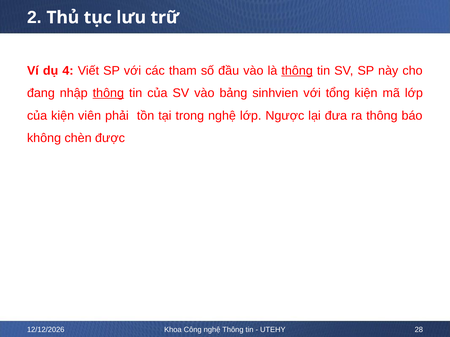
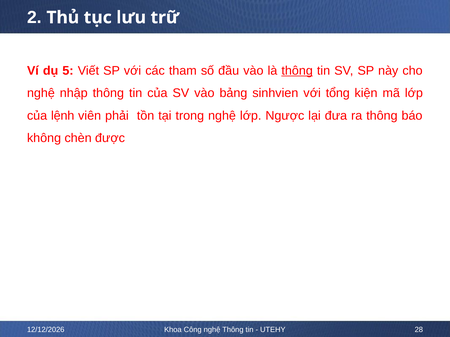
4: 4 -> 5
đang at (41, 93): đang -> nghệ
thông at (108, 93) underline: present -> none
của kiện: kiện -> lệnh
